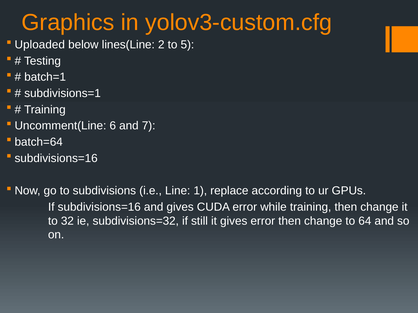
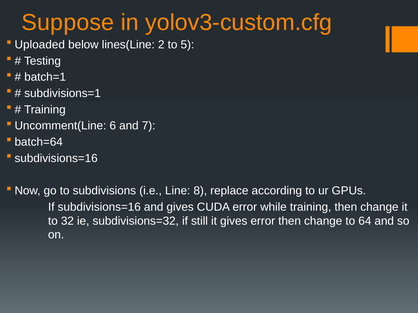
Graphics: Graphics -> Suppose
1: 1 -> 8
